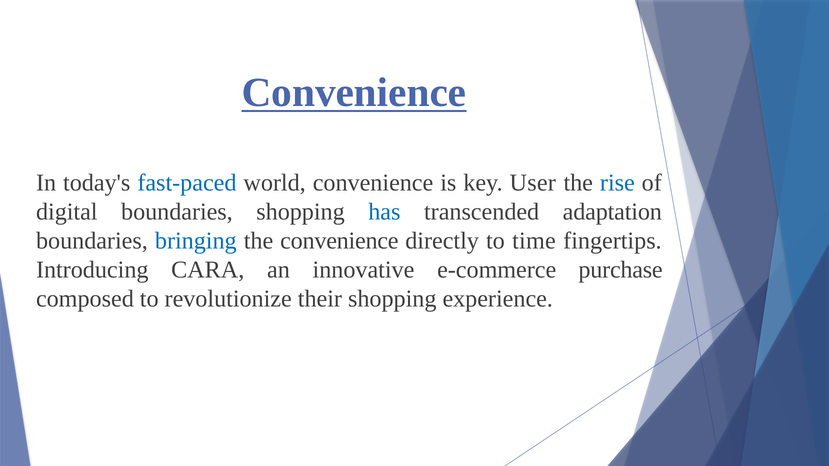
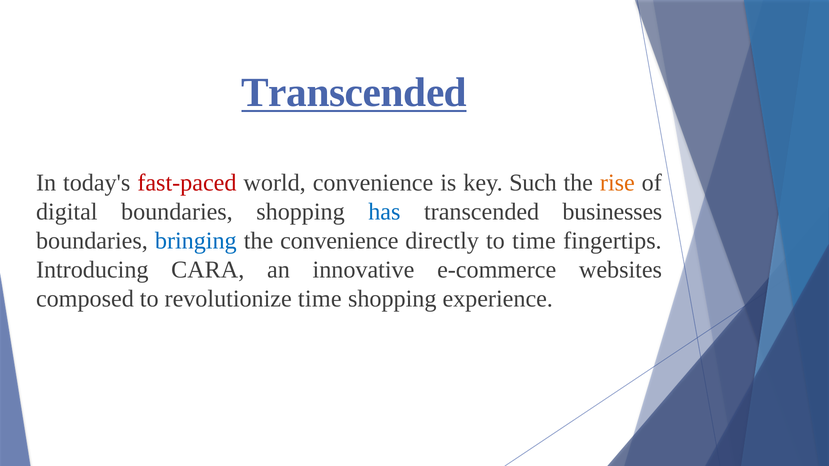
Convenience at (354, 93): Convenience -> Transcended
fast-paced colour: blue -> red
User: User -> Such
rise colour: blue -> orange
adaptation: adaptation -> businesses
purchase: purchase -> websites
revolutionize their: their -> time
